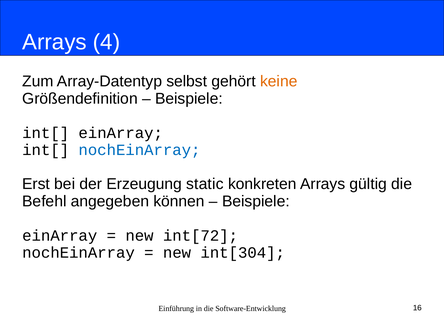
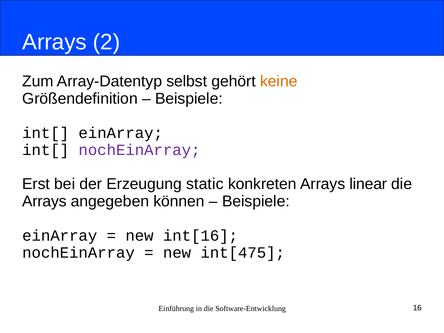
4: 4 -> 2
nochEinArray at (139, 150) colour: blue -> purple
gültig: gültig -> linear
Befehl at (44, 201): Befehl -> Arrays
int[72: int[72 -> int[16
int[304: int[304 -> int[475
